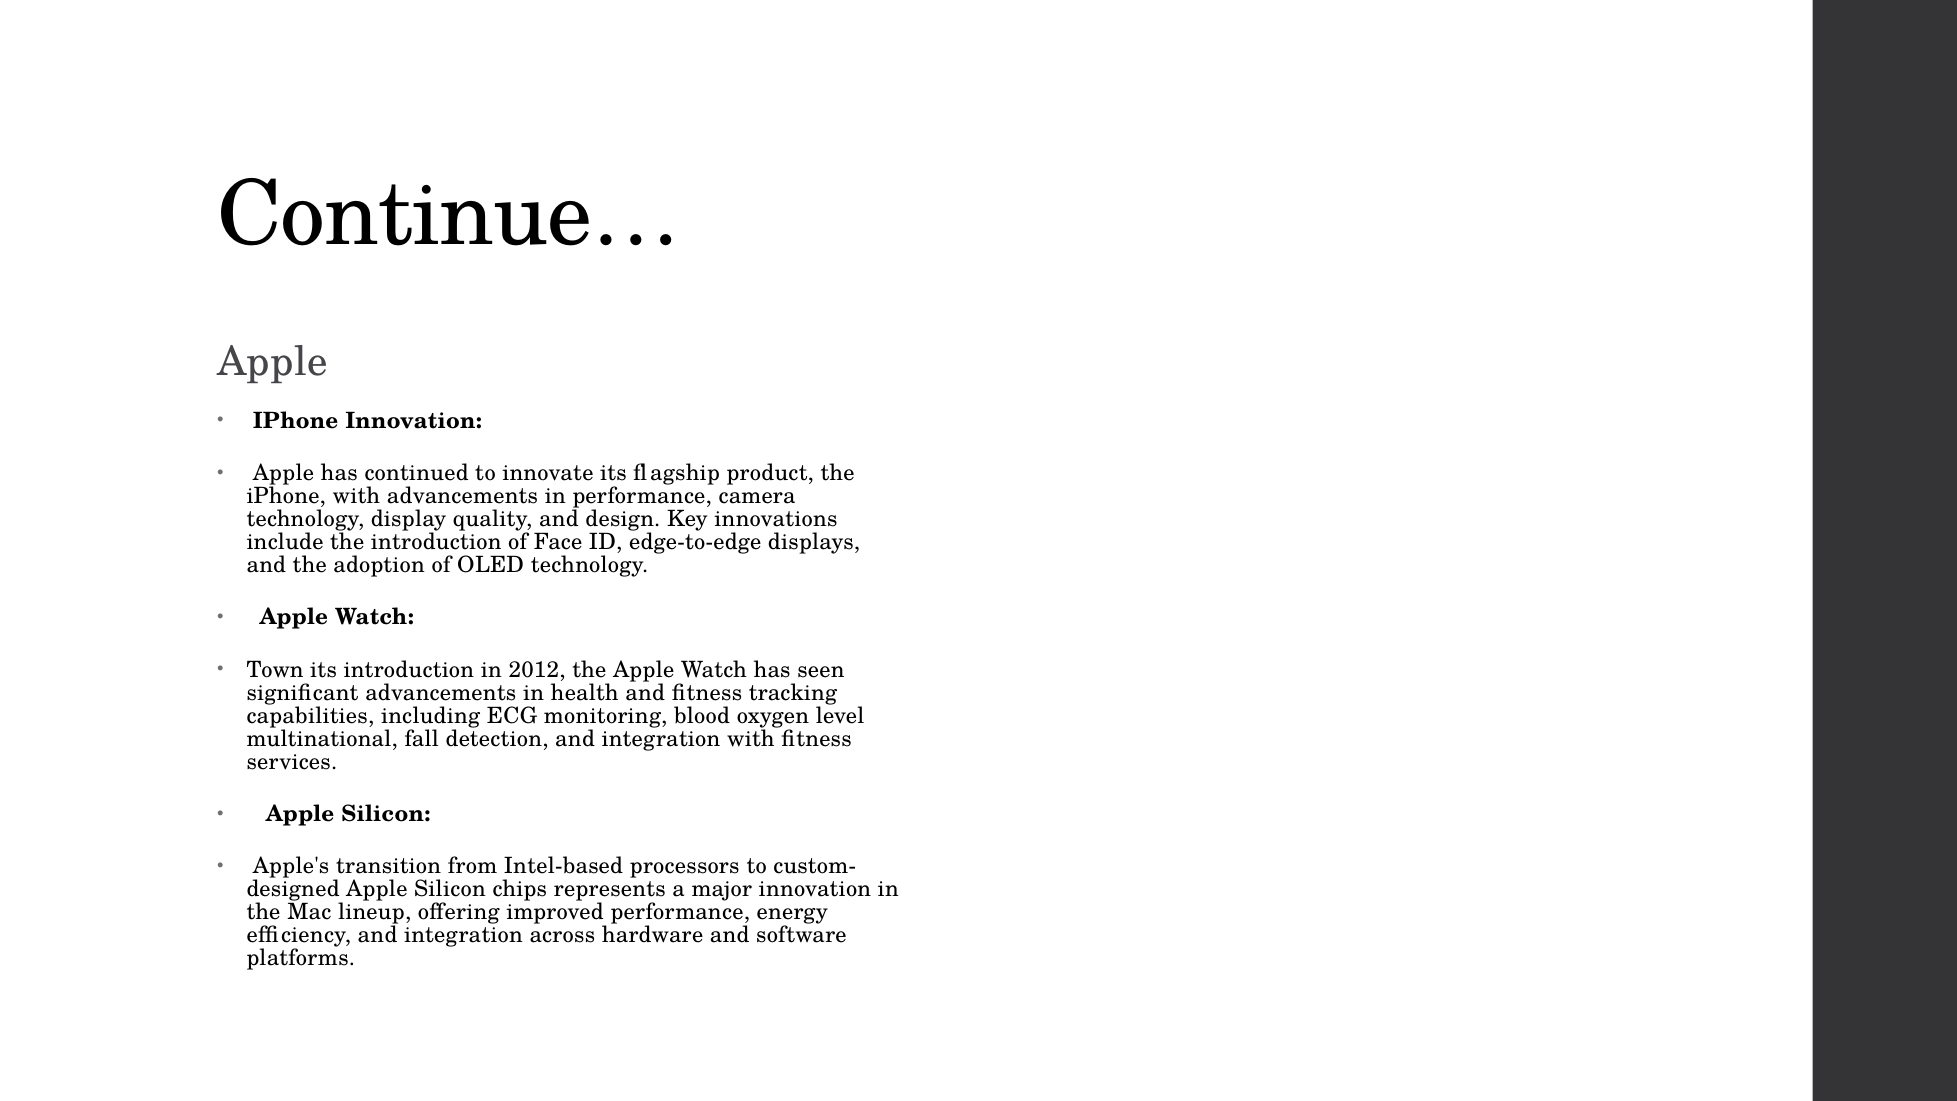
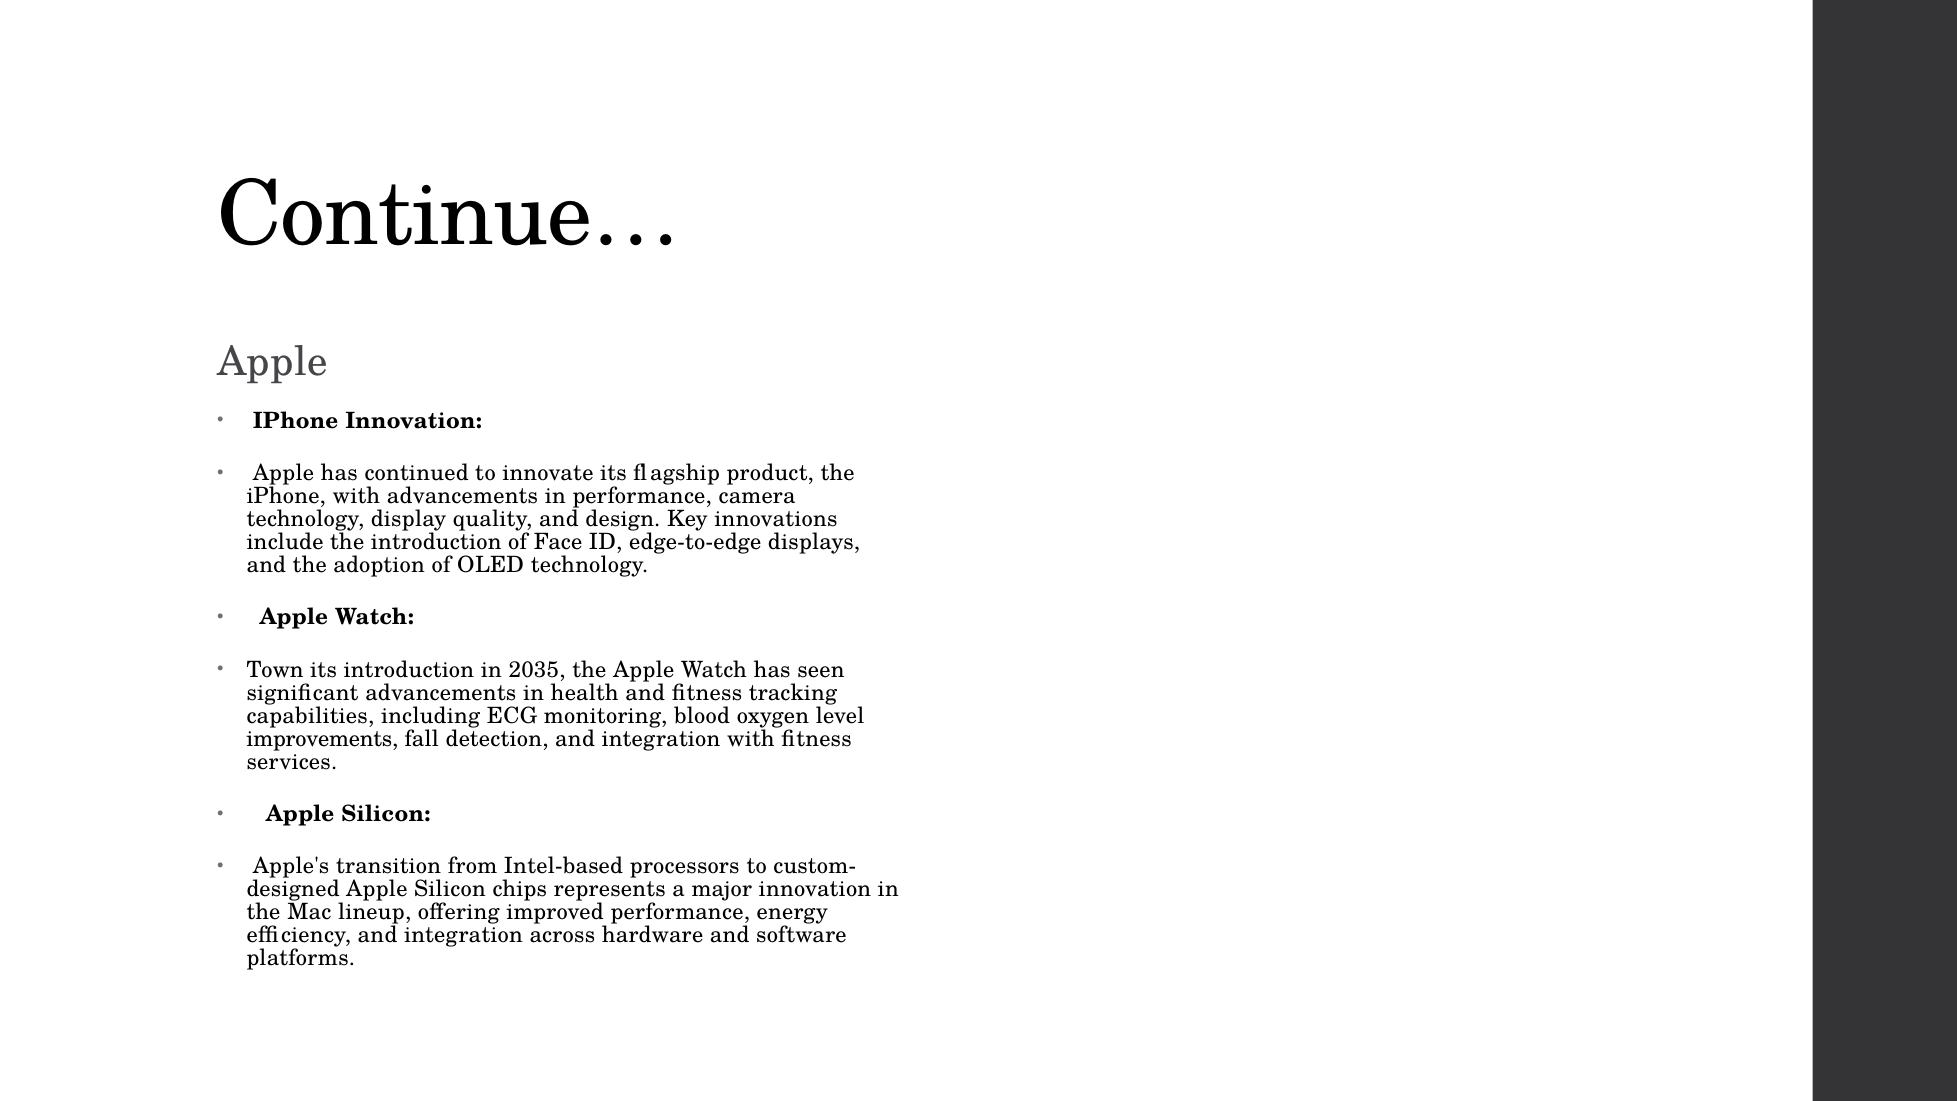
2012: 2012 -> 2035
multinational: multinational -> improvements
